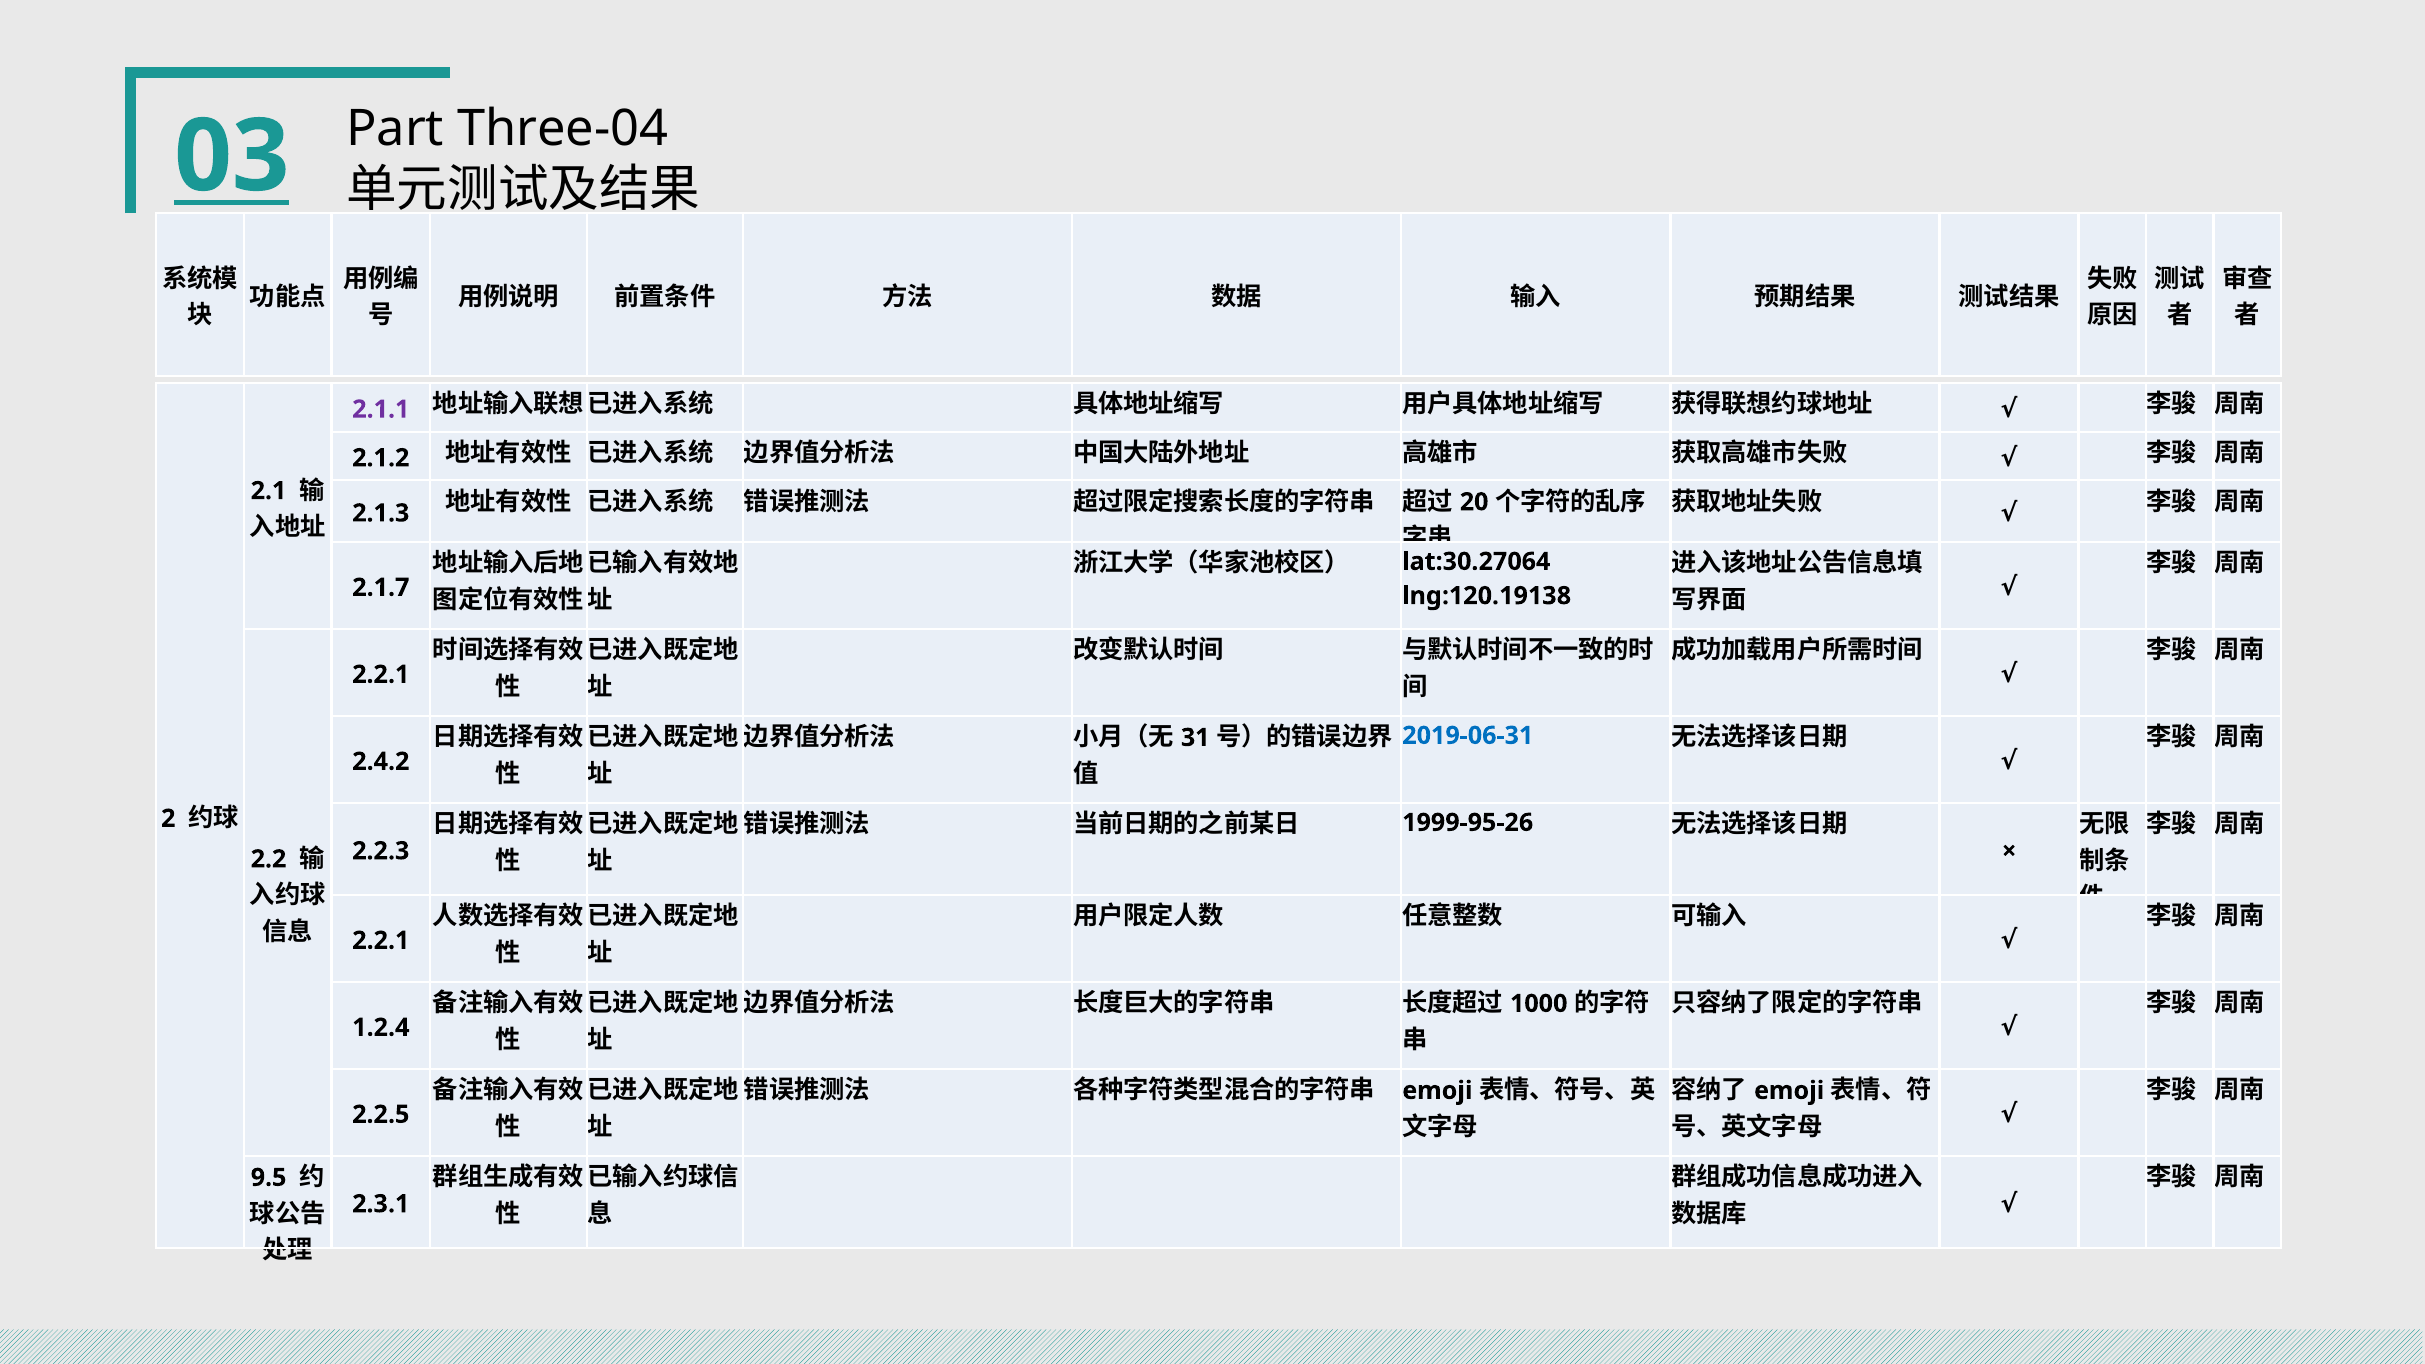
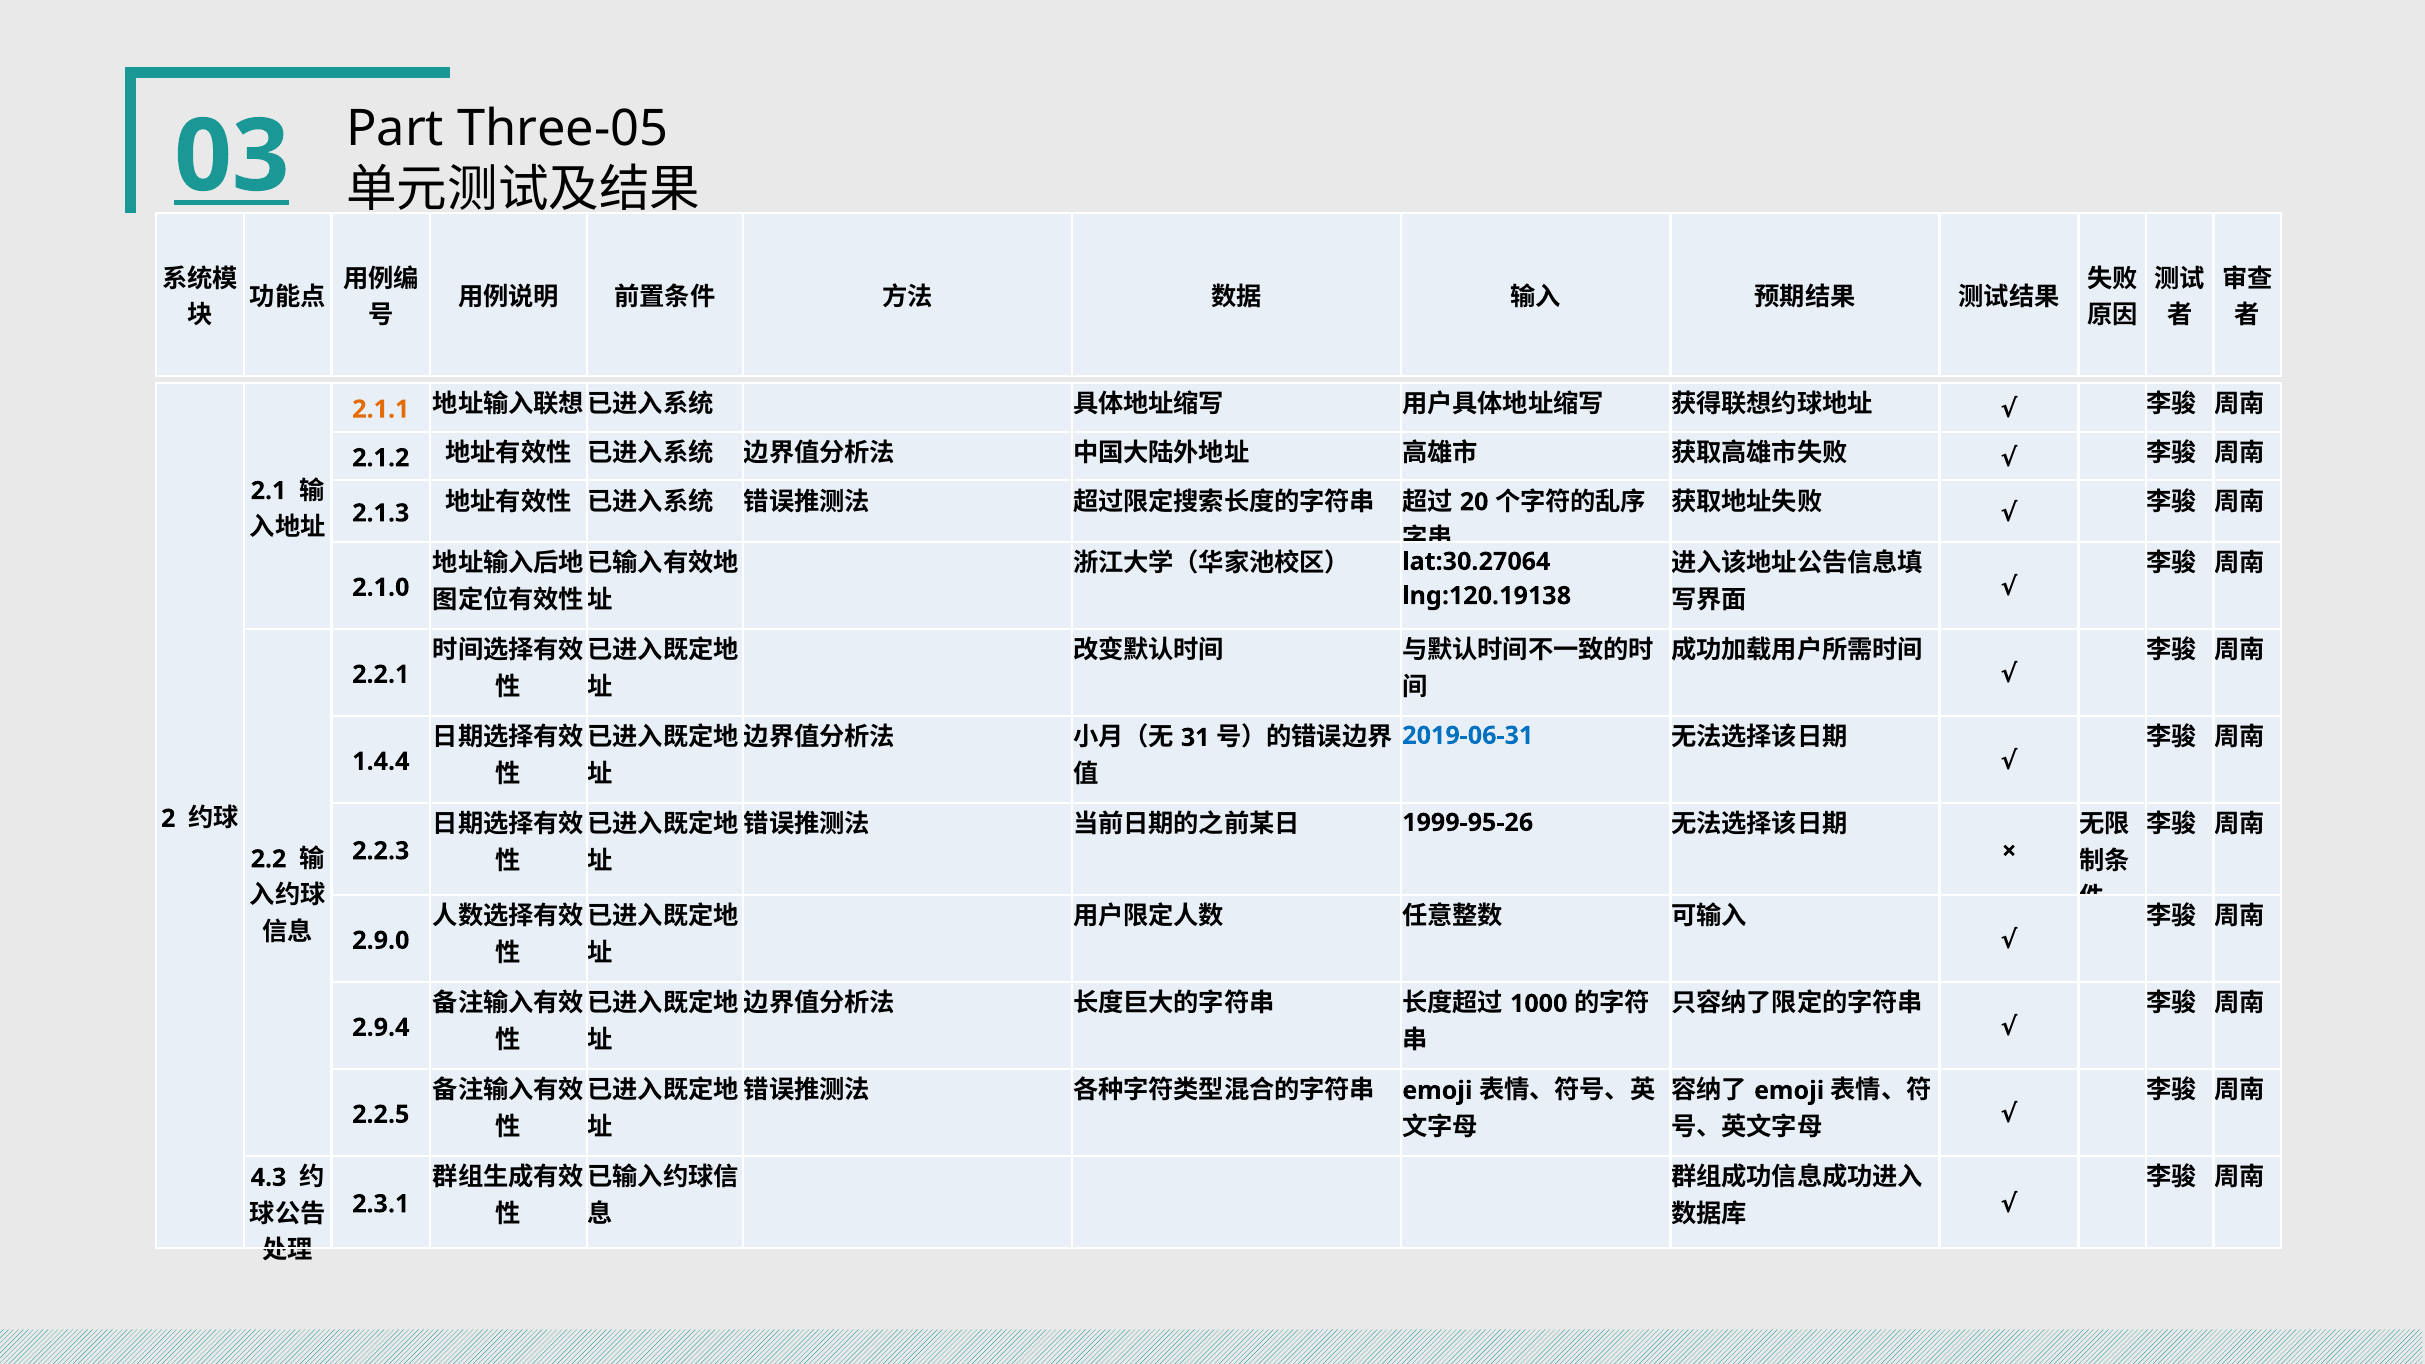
Three-04: Three-04 -> Three-05
2.1.1 colour: purple -> orange
2.1.7: 2.1.7 -> 2.1.0
2.4.2: 2.4.2 -> 1.4.4
2.2.1 at (381, 940): 2.2.1 -> 2.9.0
1.2.4: 1.2.4 -> 2.9.4
9.5: 9.5 -> 4.3
